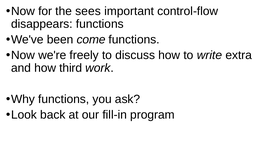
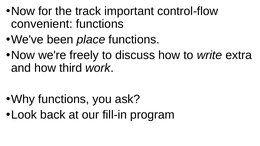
sees: sees -> track
disappears: disappears -> convenient
come: come -> place
